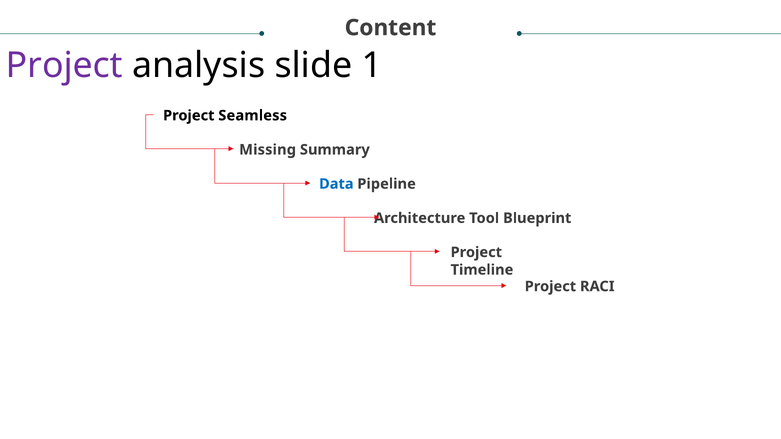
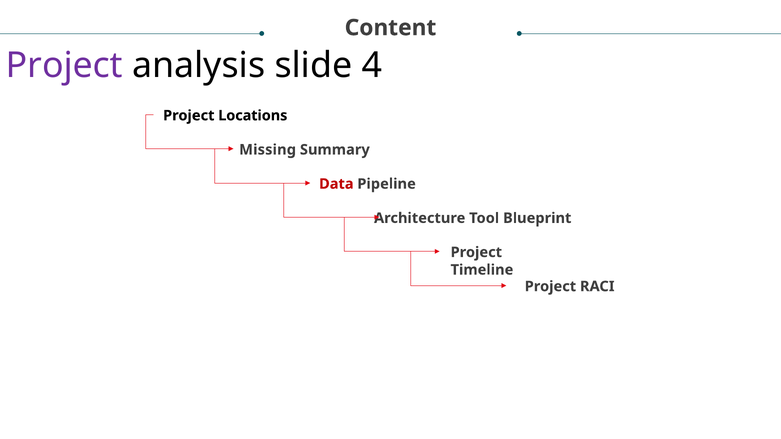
1: 1 -> 4
Seamless: Seamless -> Locations
Data colour: blue -> red
